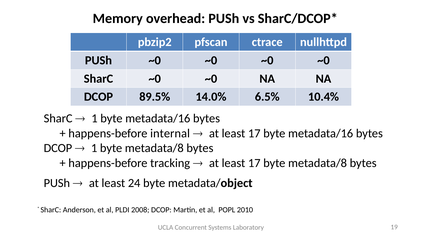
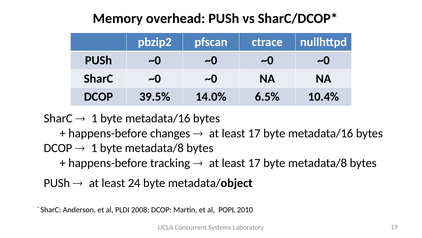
89.5%: 89.5% -> 39.5%
internal: internal -> changes
